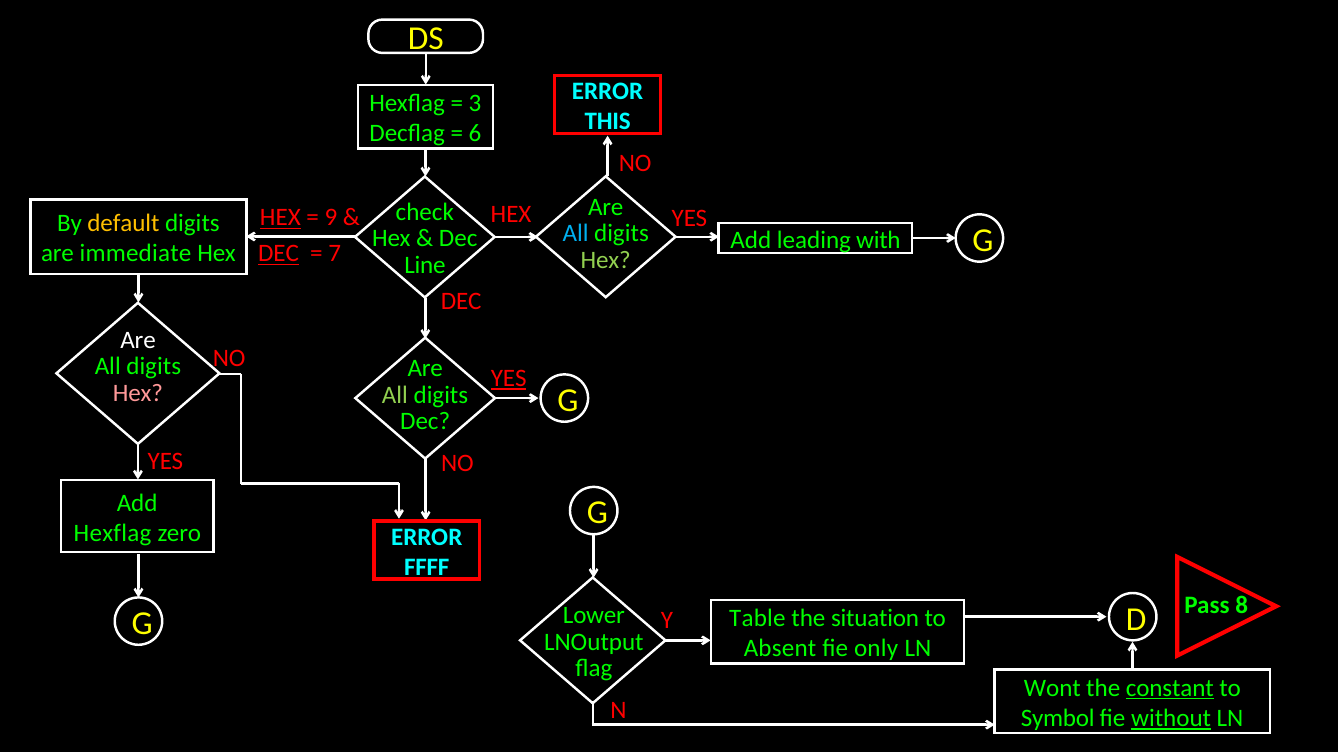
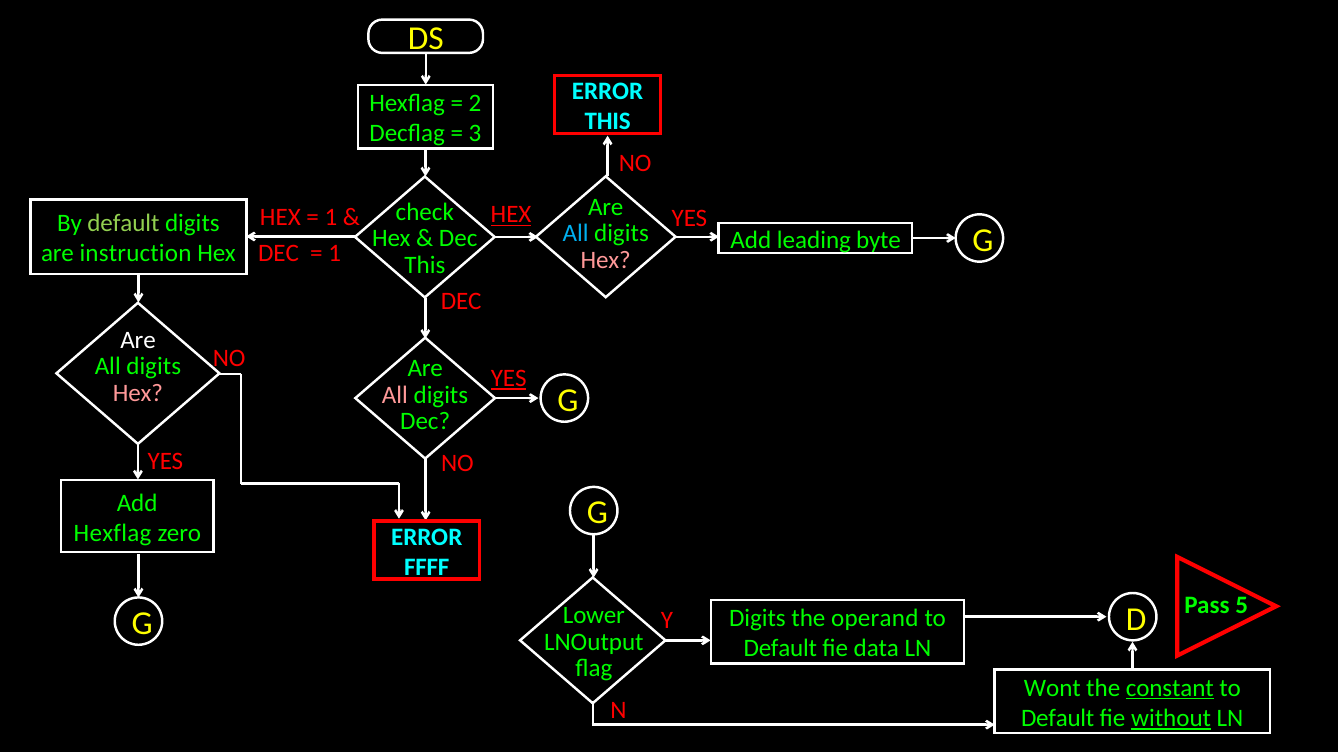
3: 3 -> 2
6: 6 -> 3
HEX at (511, 215) underline: none -> present
HEX at (280, 218) underline: present -> none
9 at (331, 218): 9 -> 1
default at (123, 224) colour: yellow -> light green
with: with -> byte
immediate: immediate -> instruction
DEC at (279, 254) underline: present -> none
7 at (335, 254): 7 -> 1
Hex at (606, 260) colour: light green -> pink
Line at (425, 265): Line -> This
All at (395, 395) colour: light green -> pink
8: 8 -> 5
Table at (757, 619): Table -> Digits
situation: situation -> operand
Absent at (780, 649): Absent -> Default
only: only -> data
Symbol at (1058, 719): Symbol -> Default
